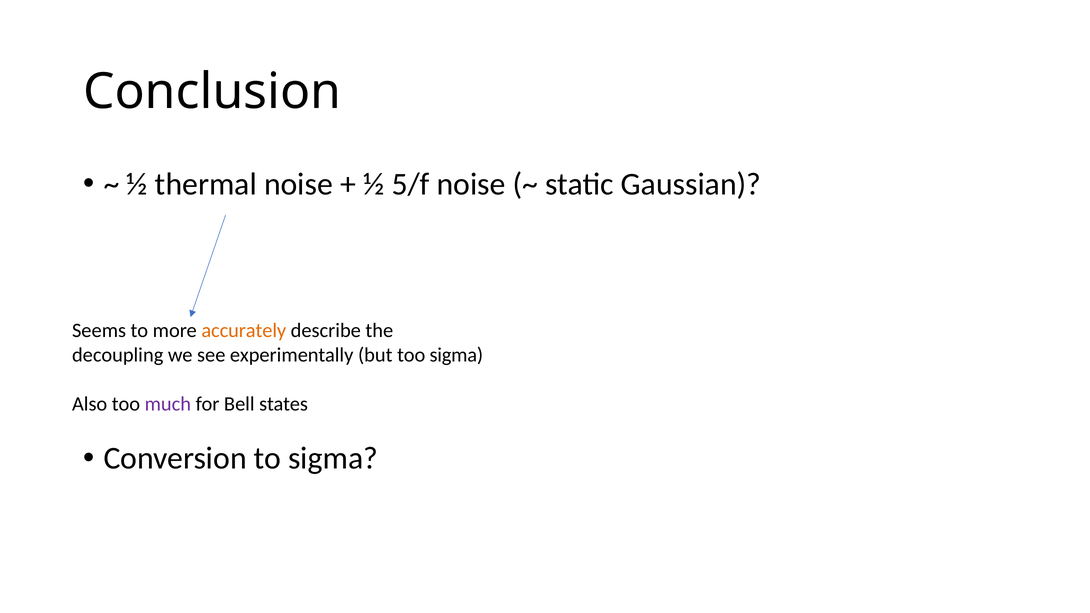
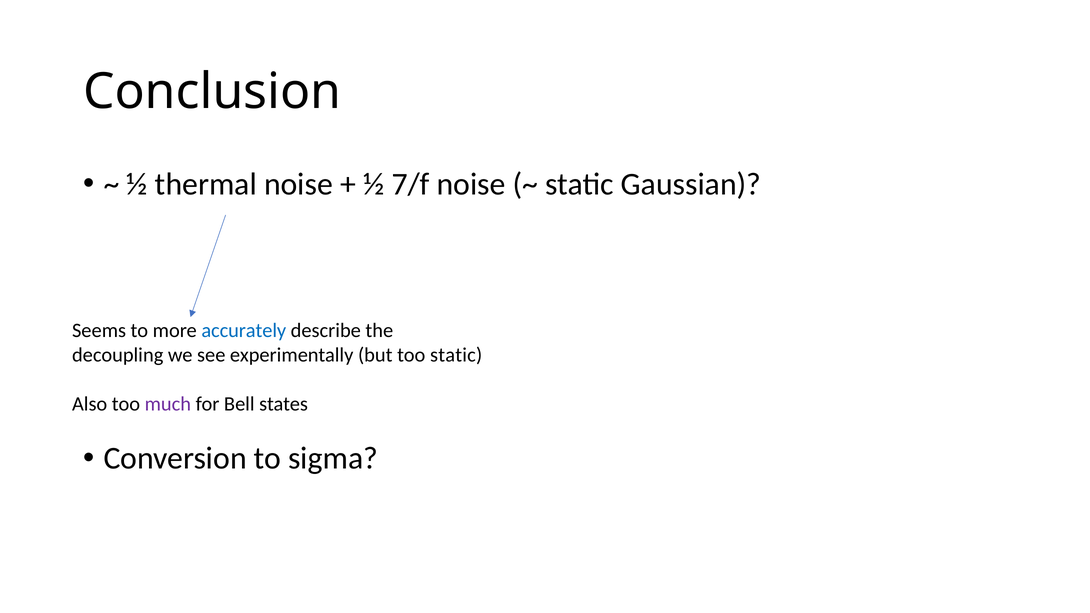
5/f: 5/f -> 7/f
accurately colour: orange -> blue
too sigma: sigma -> static
